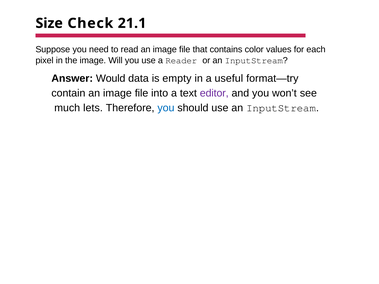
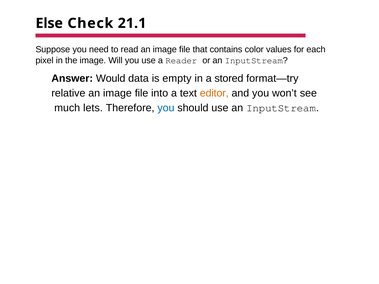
Size: Size -> Else
useful: useful -> stored
contain: contain -> relative
editor colour: purple -> orange
